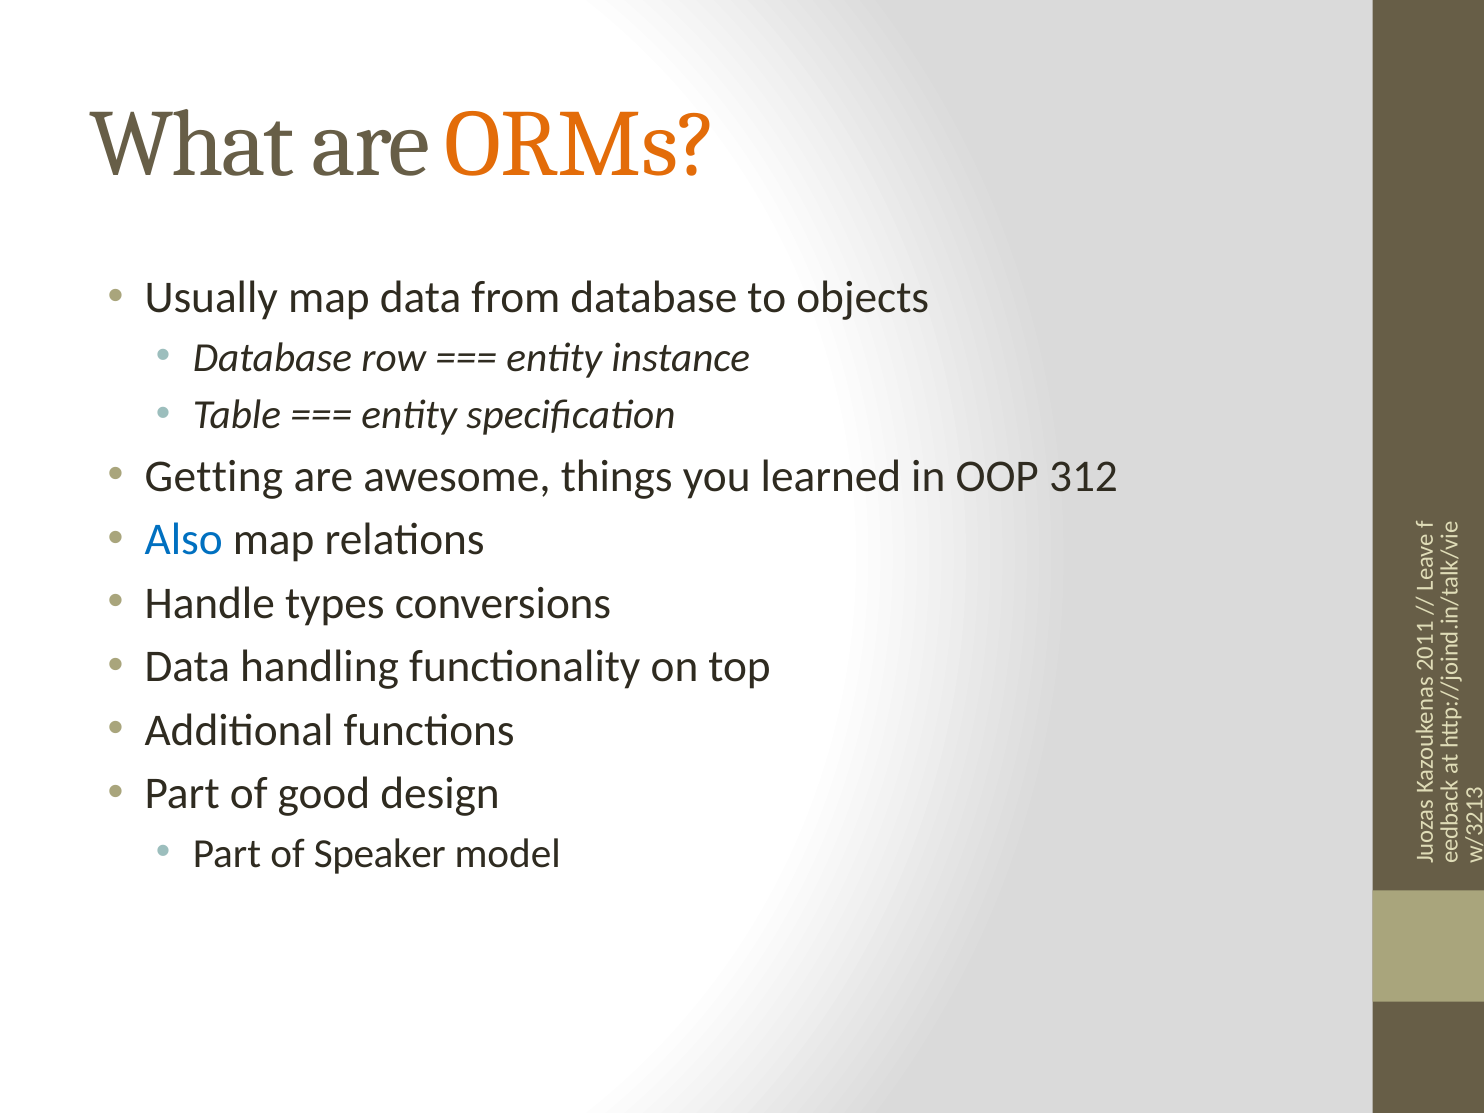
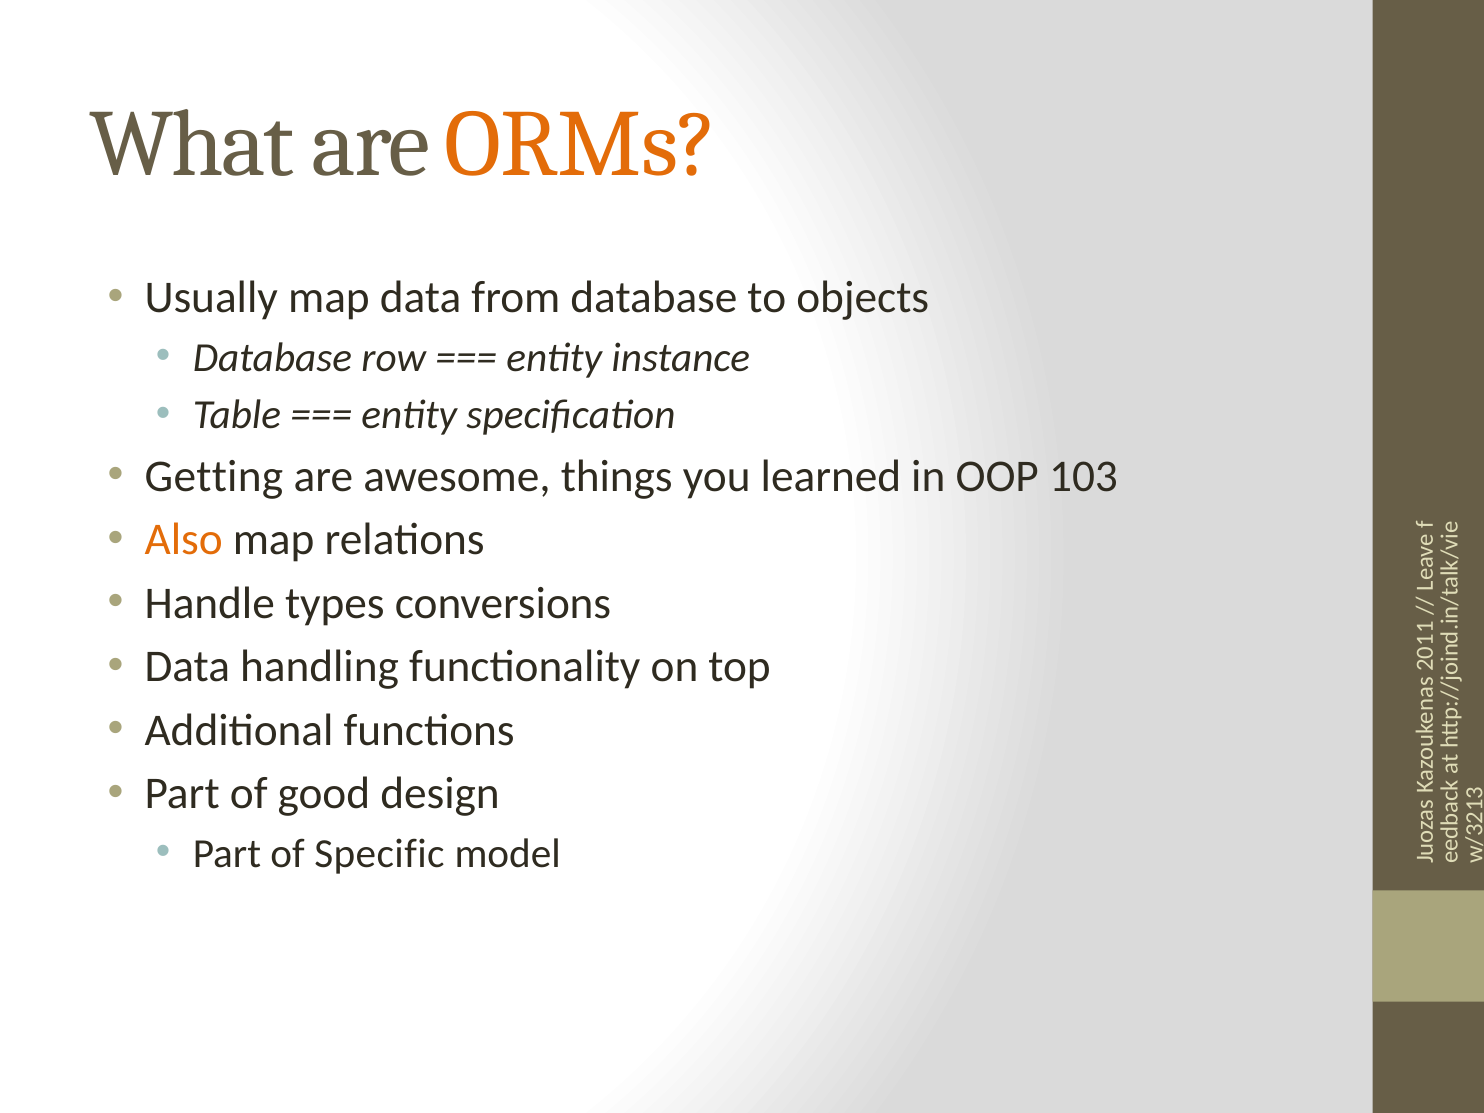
312: 312 -> 103
Also colour: blue -> orange
Speaker: Speaker -> Specific
